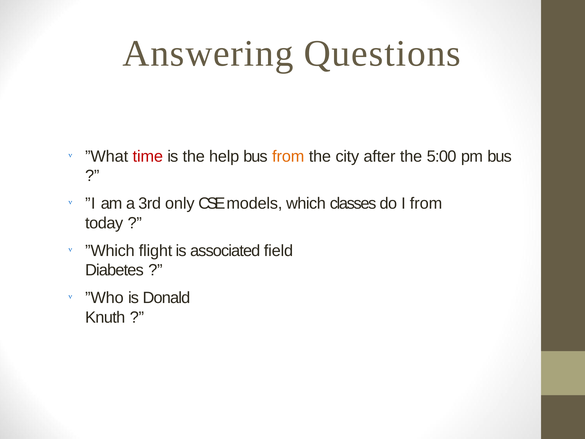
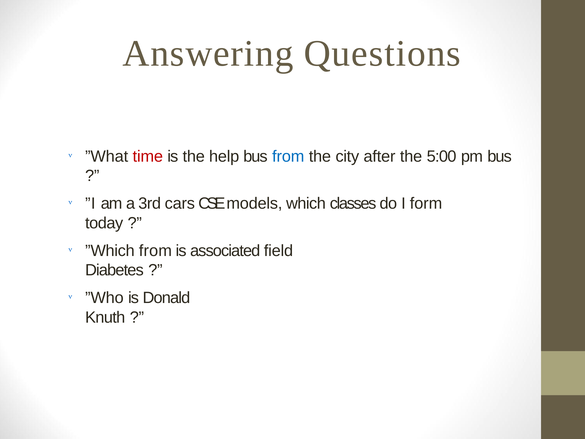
from at (288, 156) colour: orange -> blue
only: only -> cars
I from: from -> form
”Which flight: flight -> from
